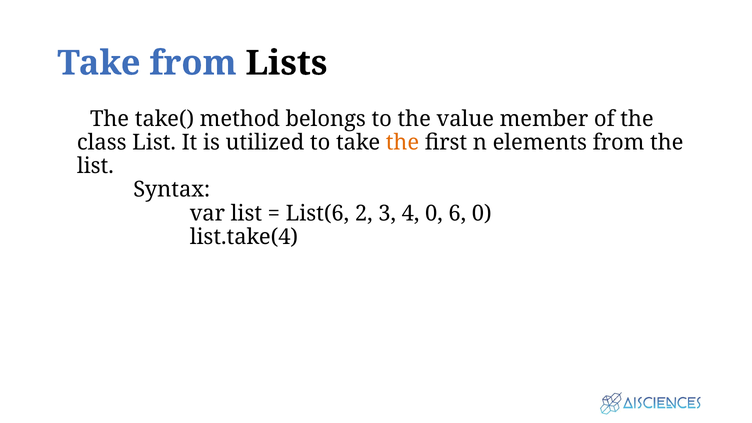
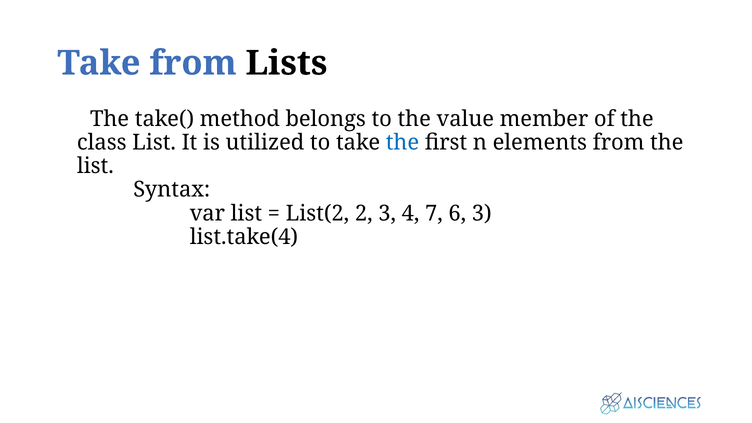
the at (402, 142) colour: orange -> blue
List(6: List(6 -> List(2
4 0: 0 -> 7
6 0: 0 -> 3
